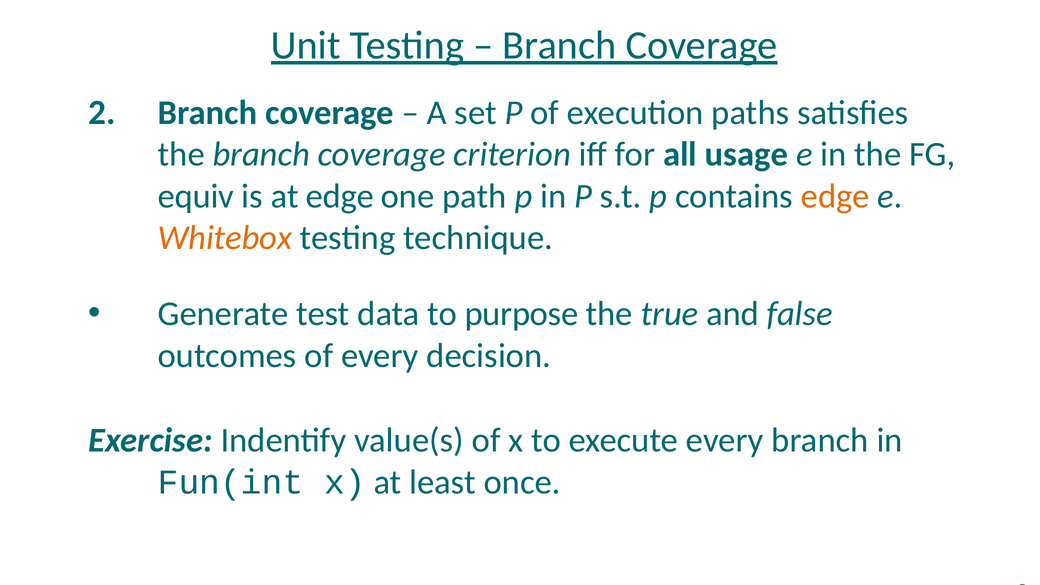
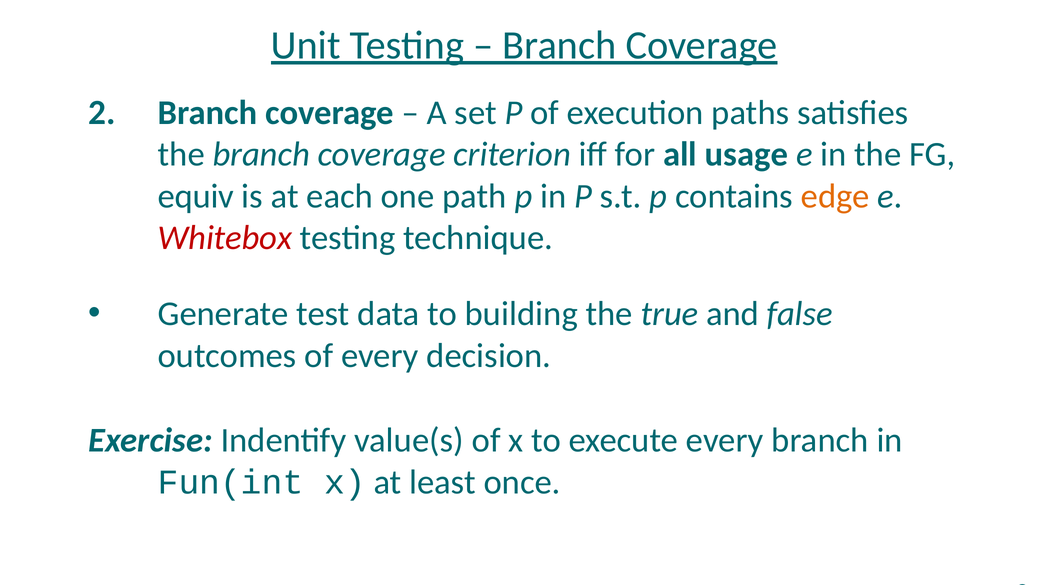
at edge: edge -> each
Whitebox colour: orange -> red
purpose: purpose -> building
